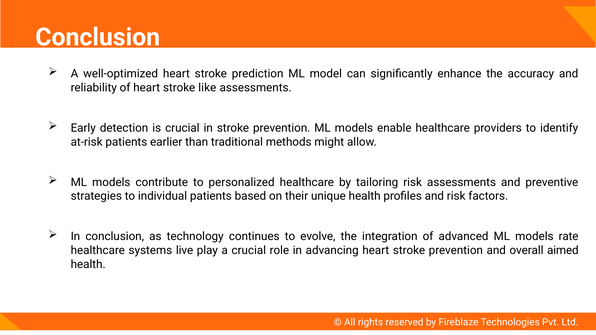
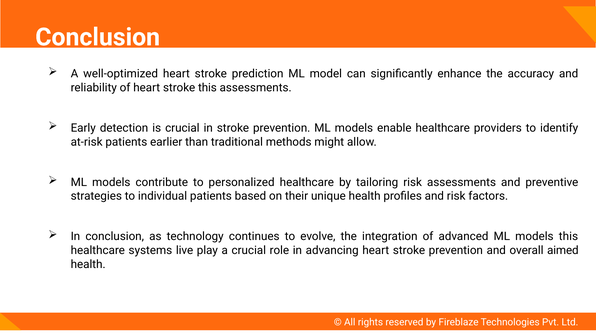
stroke like: like -> this
models rate: rate -> this
